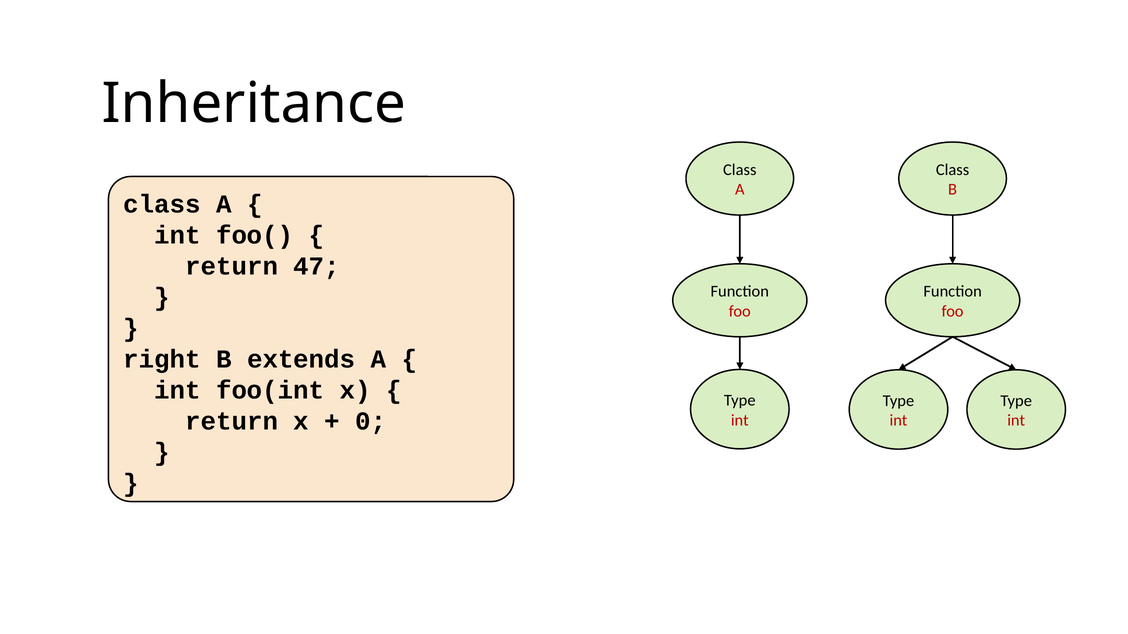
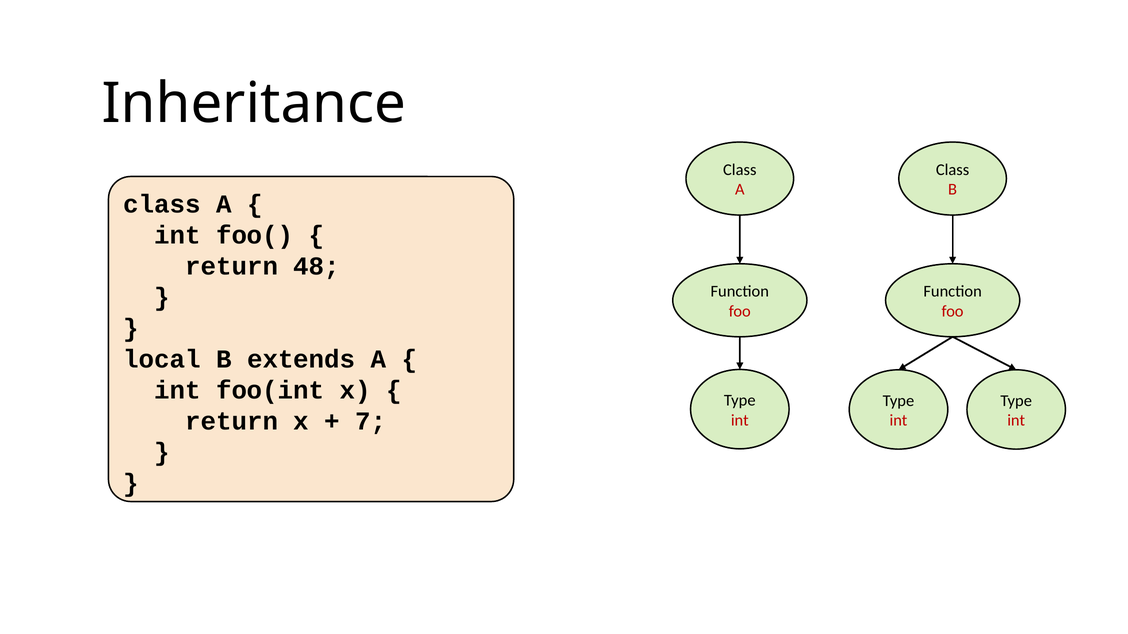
47: 47 -> 48
right: right -> local
0: 0 -> 7
